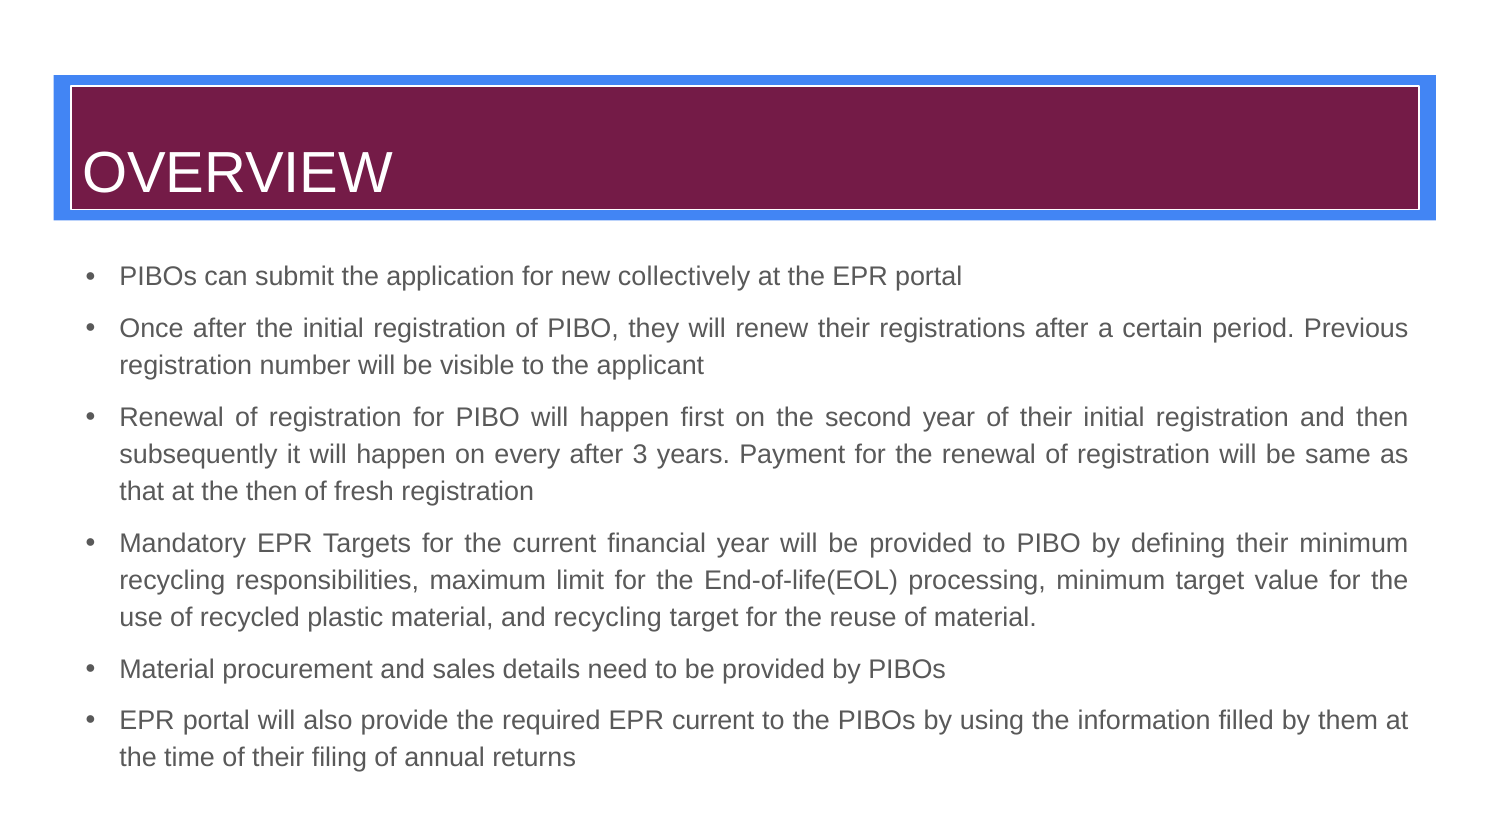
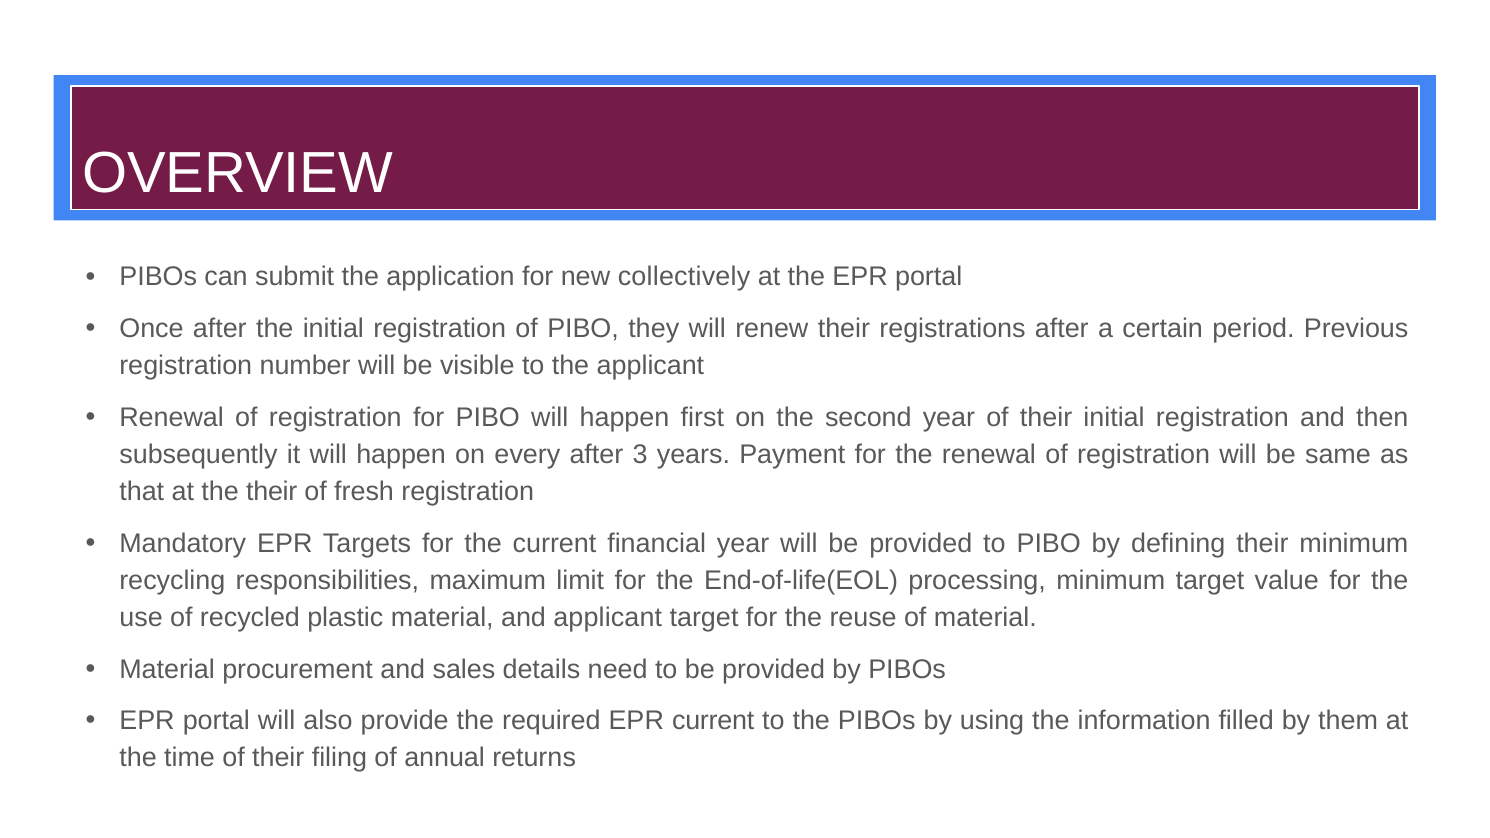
the then: then -> their
and recycling: recycling -> applicant
